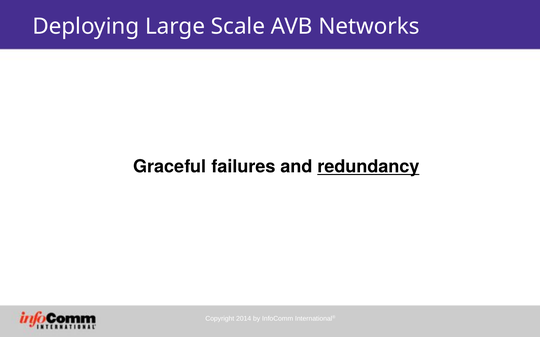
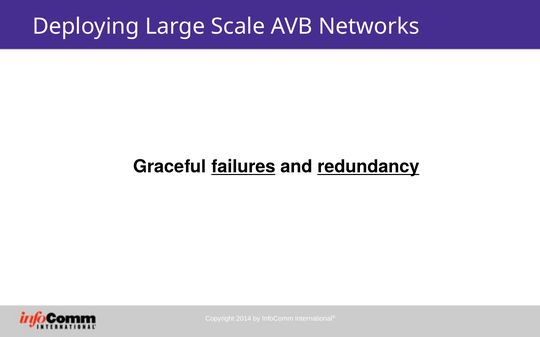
failures underline: none -> present
